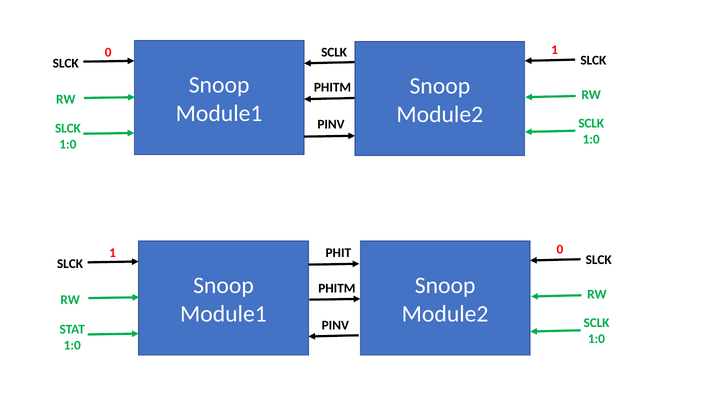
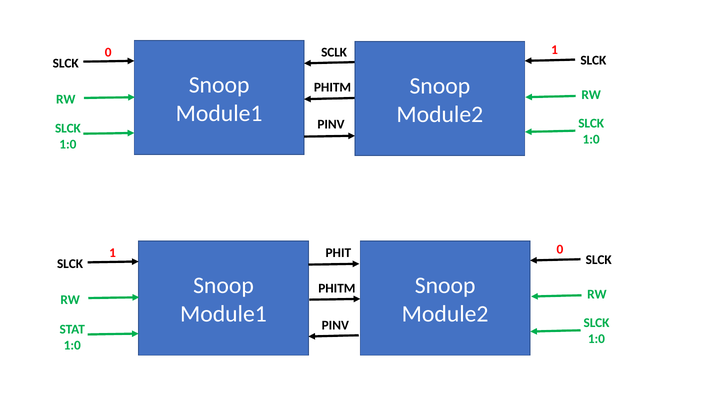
SCLK at (591, 124): SCLK -> SLCK
SCLK at (597, 323): SCLK -> SLCK
